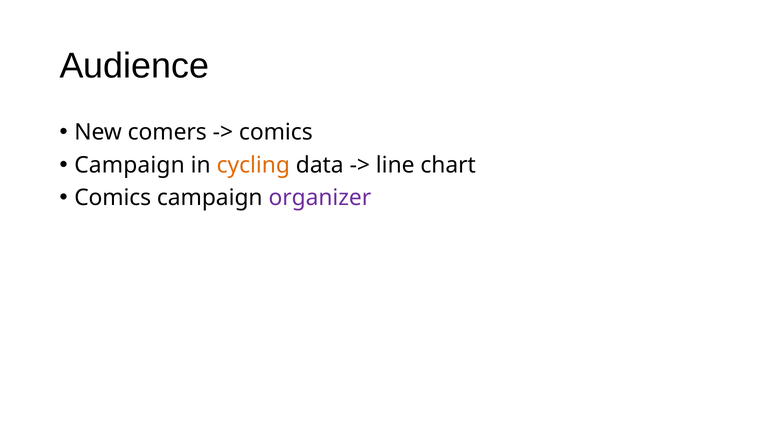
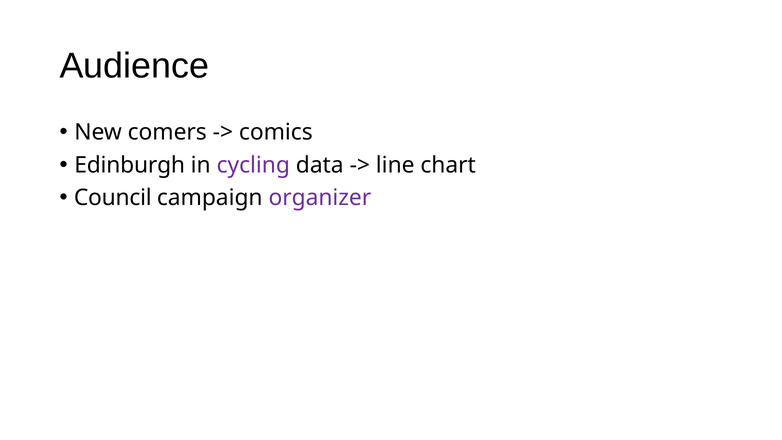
Campaign at (130, 165): Campaign -> Edinburgh
cycling colour: orange -> purple
Comics at (113, 198): Comics -> Council
